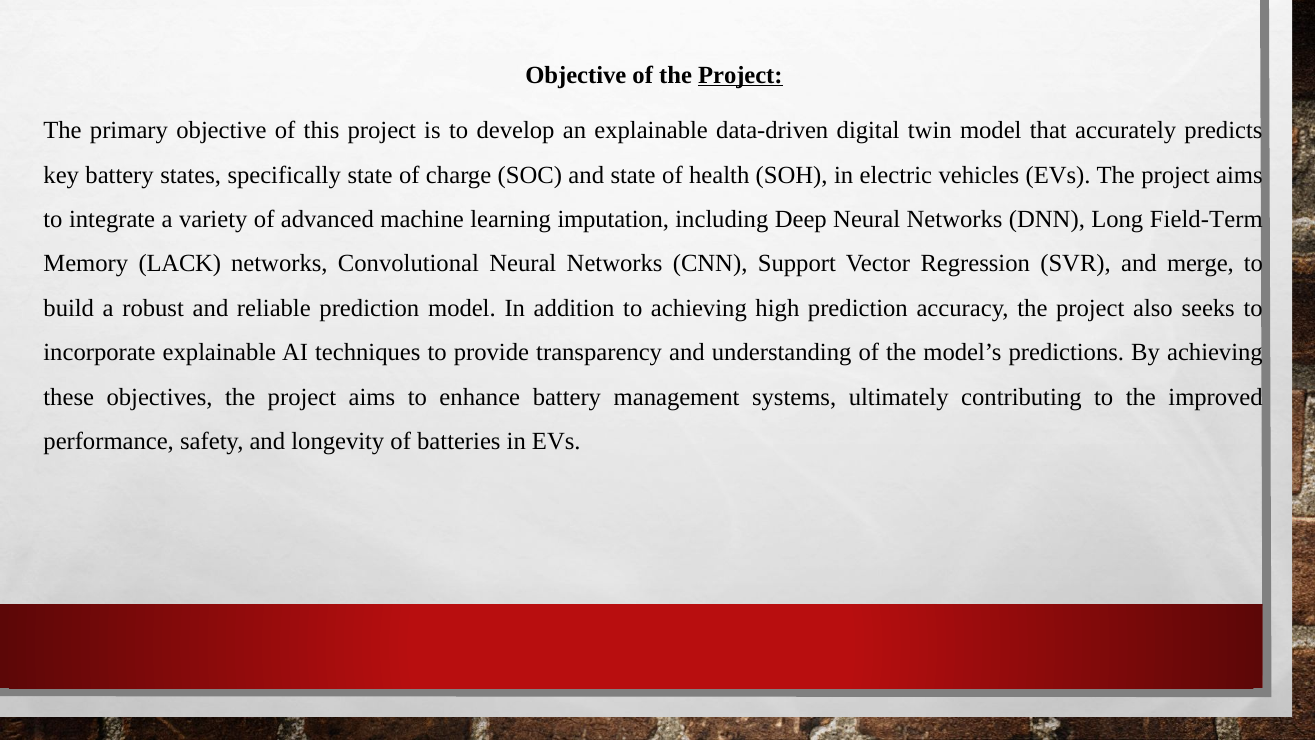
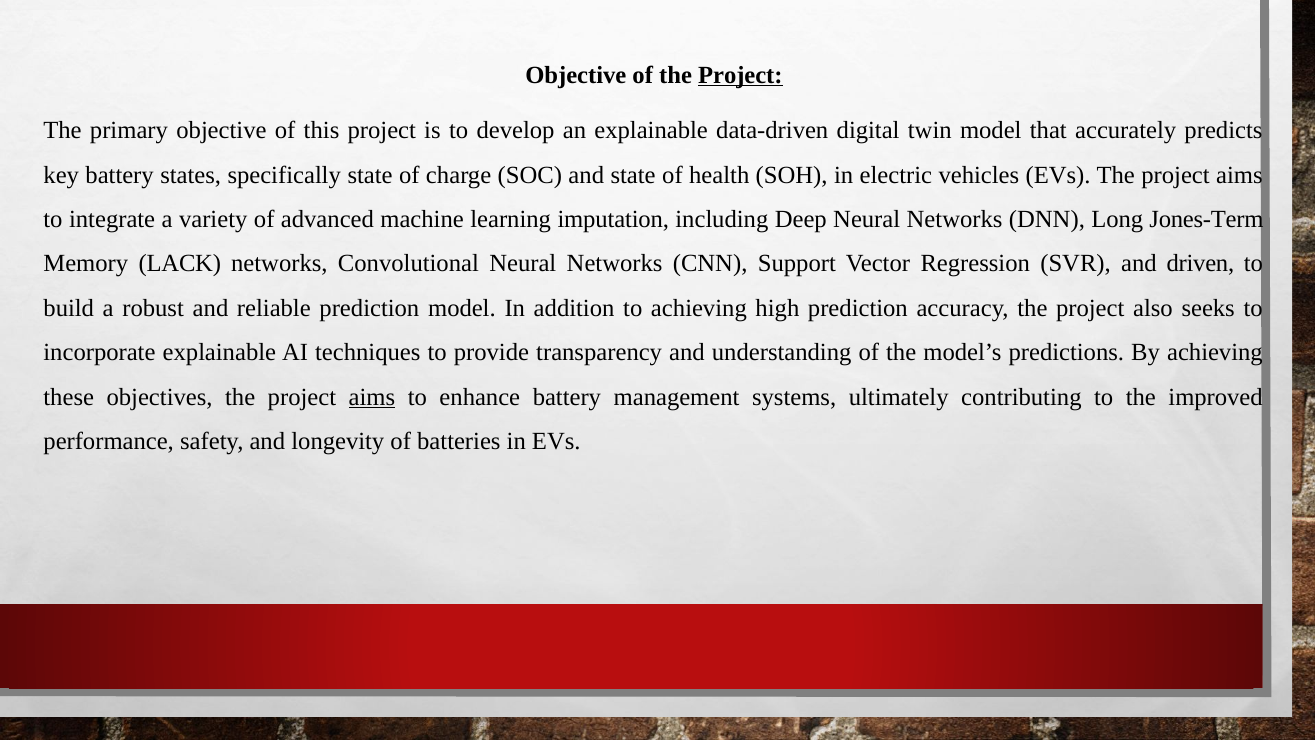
Field-Term: Field-Term -> Jones-Term
merge: merge -> driven
aims at (372, 397) underline: none -> present
